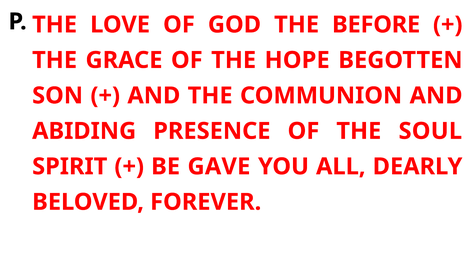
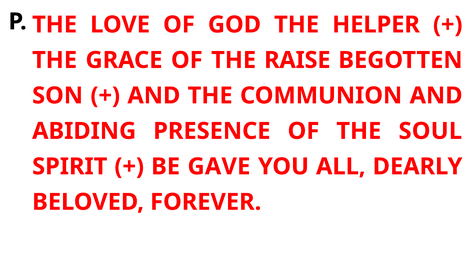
BEFORE: BEFORE -> HELPER
HOPE: HOPE -> RAISE
